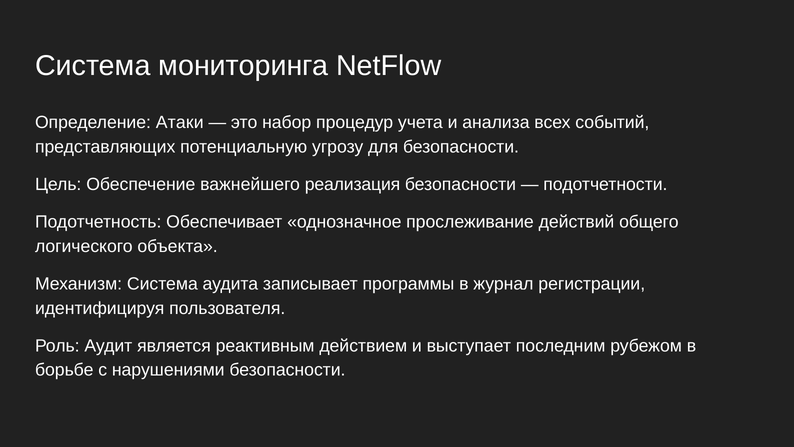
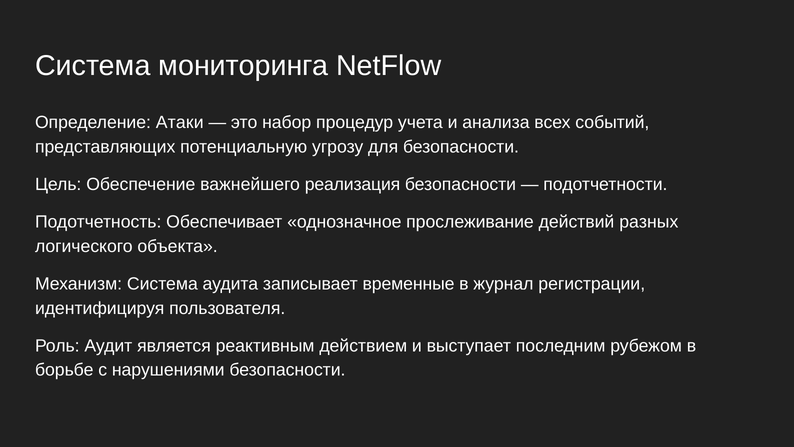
общего: общего -> разных
программы: программы -> временные
